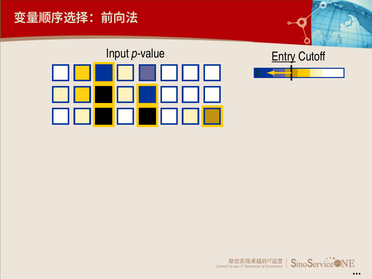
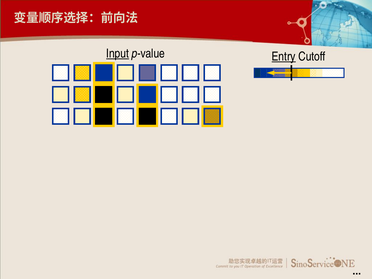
Input underline: none -> present
